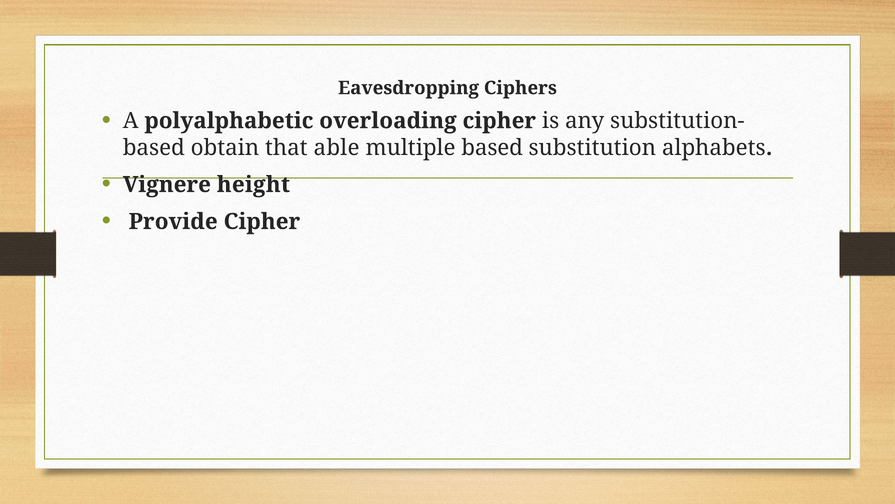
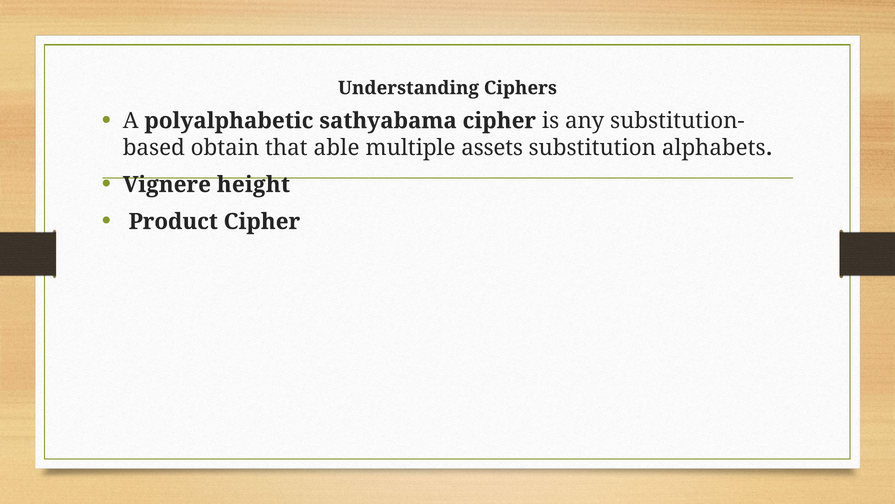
Eavesdropping: Eavesdropping -> Understanding
overloading: overloading -> sathyabama
multiple based: based -> assets
Provide: Provide -> Product
